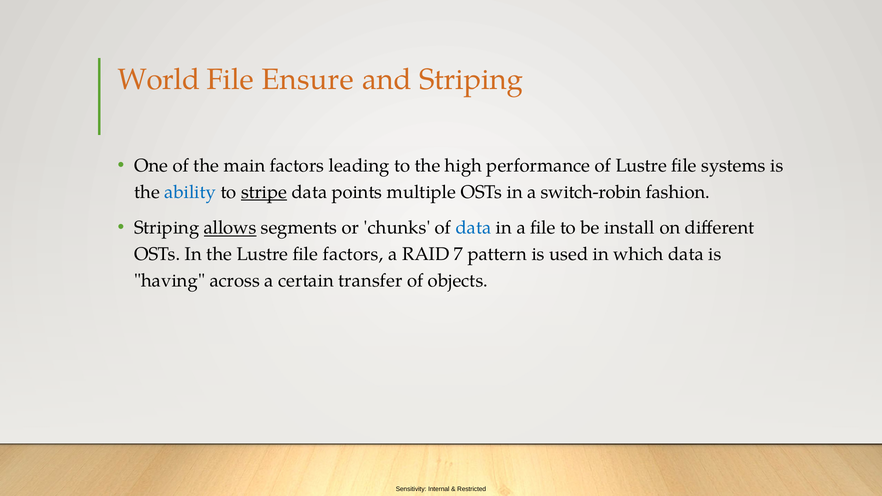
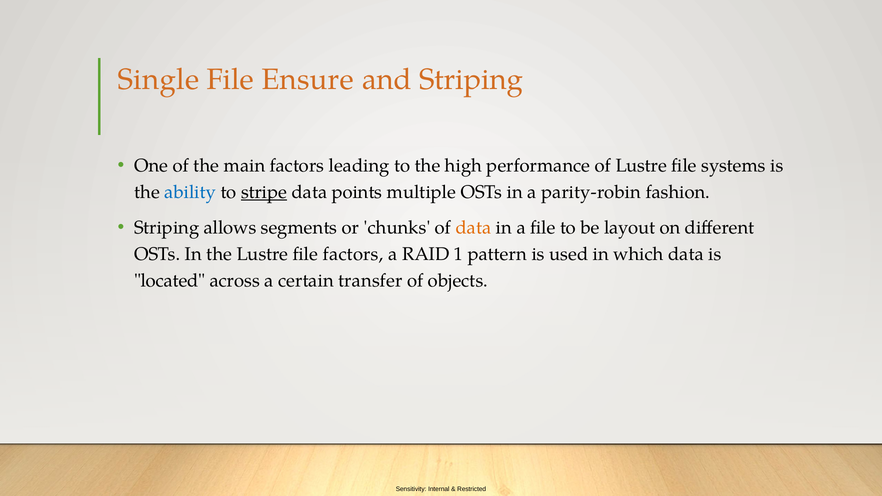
World: World -> Single
switch-robin: switch-robin -> parity-robin
allows underline: present -> none
data at (474, 228) colour: blue -> orange
install: install -> layout
7: 7 -> 1
having: having -> located
